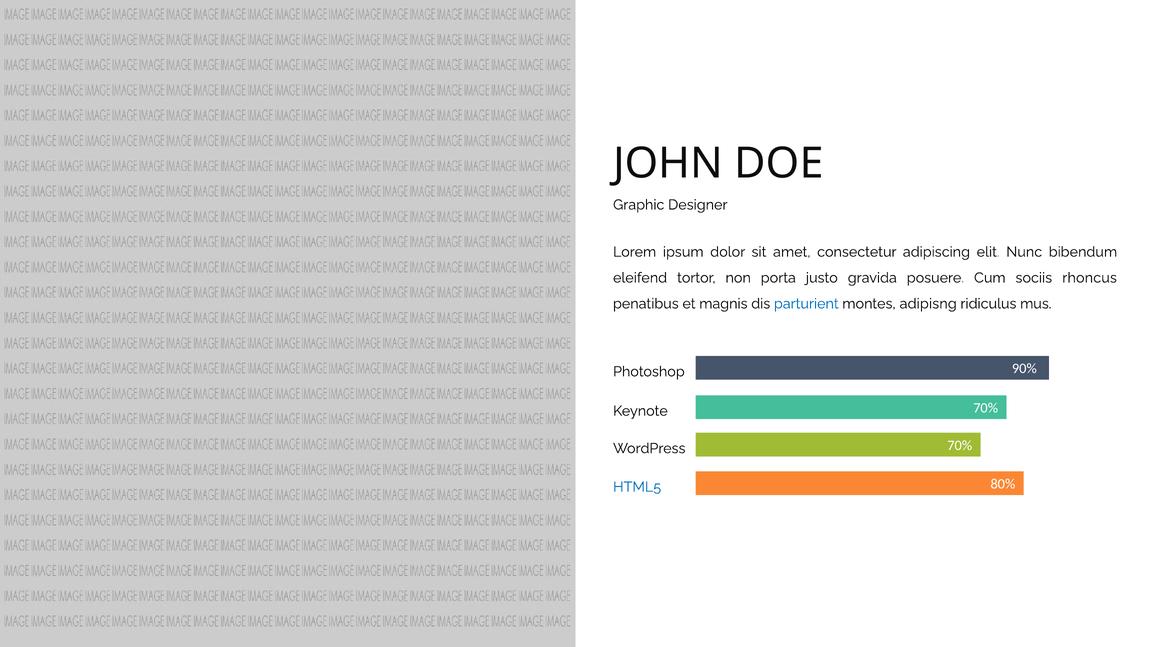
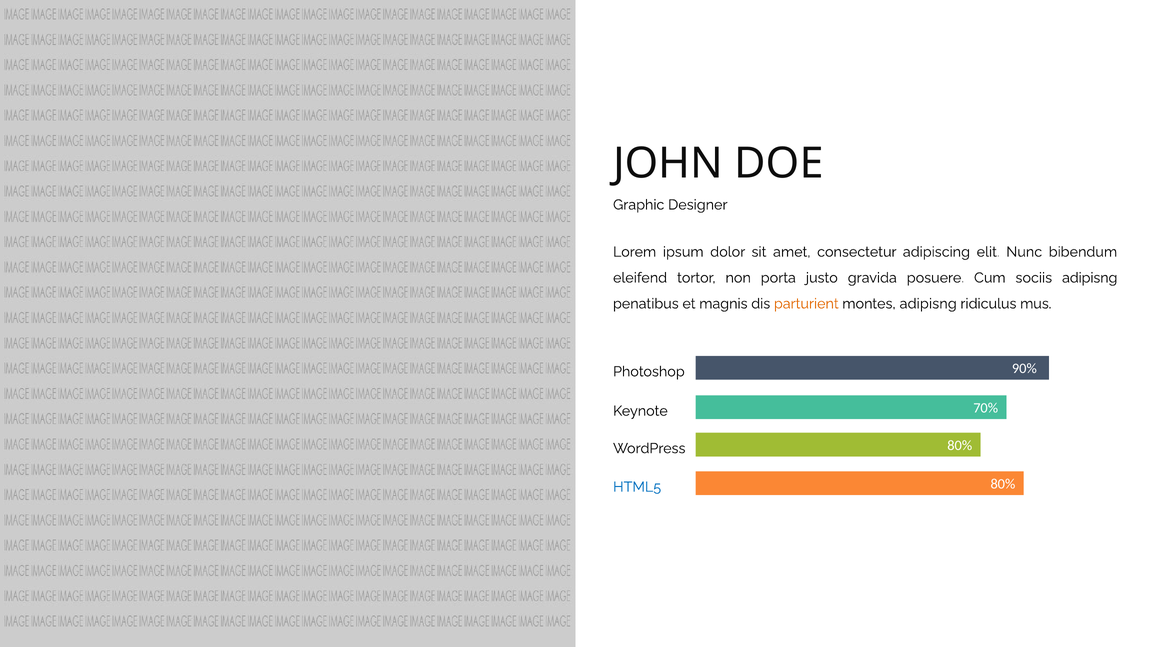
sociis rhoncus: rhoncus -> adipisng
parturient colour: blue -> orange
70% at (960, 446): 70% -> 80%
